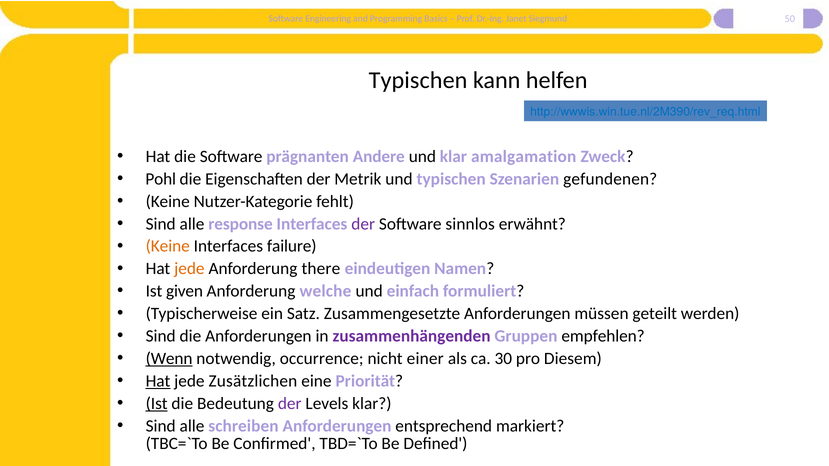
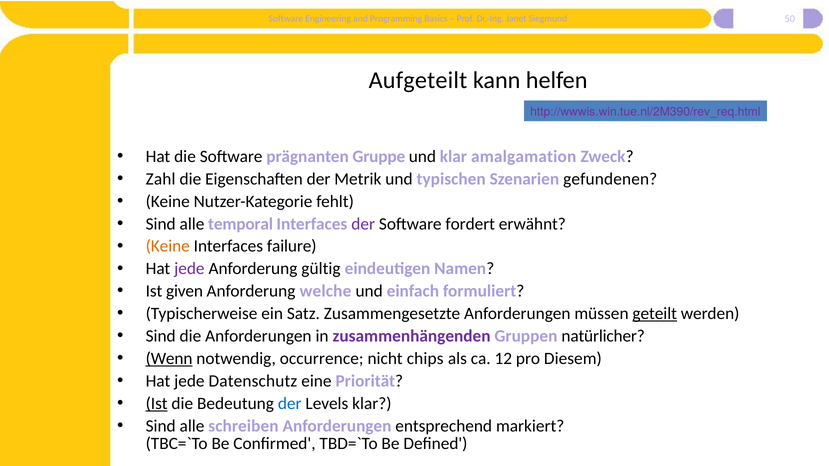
Typischen at (418, 80): Typischen -> Aufgeteilt
http://wwwis.win.tue.nl/2M390/rev_req.html colour: blue -> purple
Andere: Andere -> Gruppe
Pohl: Pohl -> Zahl
response: response -> temporal
sinnlos: sinnlos -> fordert
jede at (189, 269) colour: orange -> purple
there: there -> gültig
geteilt underline: none -> present
empfehlen: empfehlen -> natürlicher
einer: einer -> chips
30: 30 -> 12
Hat at (158, 381) underline: present -> none
Zusätzlichen: Zusätzlichen -> Datenschutz
der at (290, 404) colour: purple -> blue
